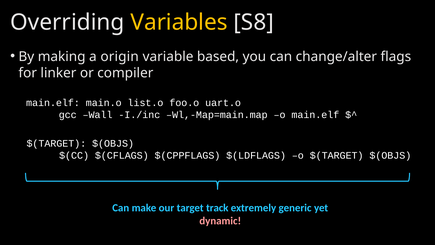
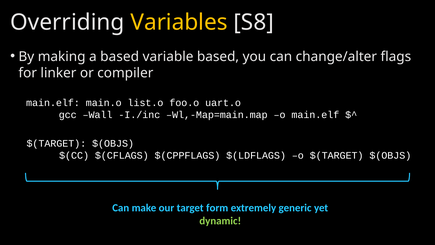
a origin: origin -> based
track: track -> form
dynamic colour: pink -> light green
